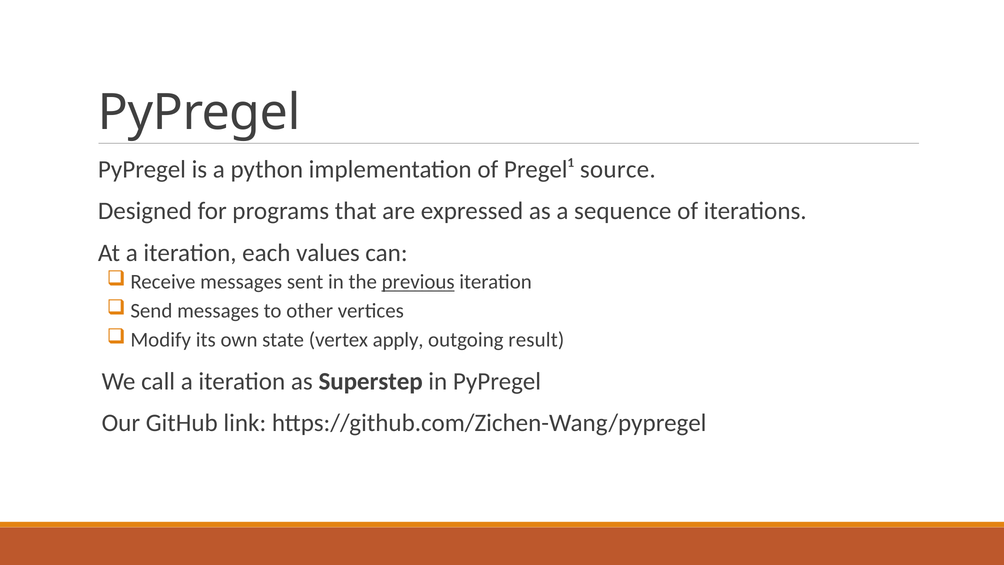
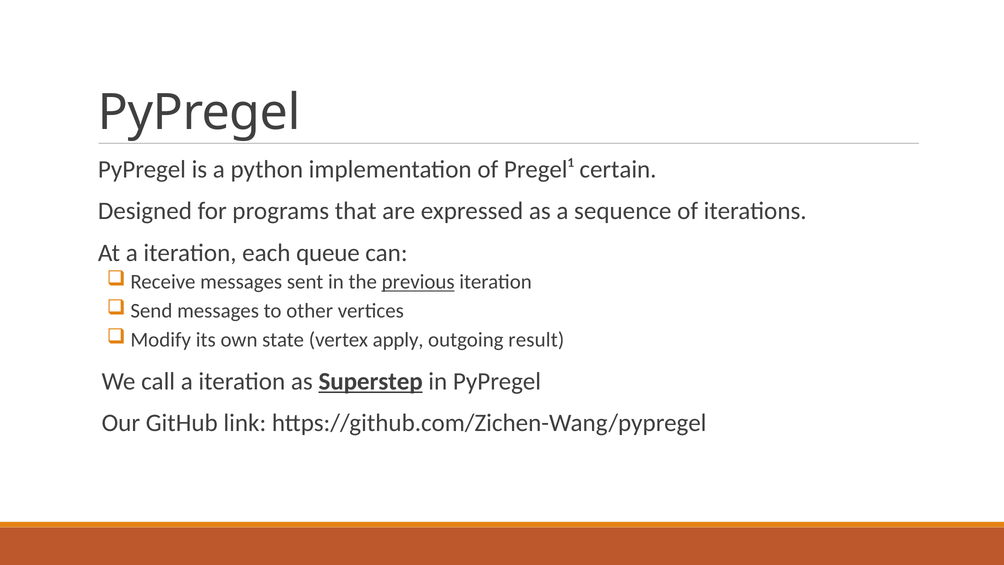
source: source -> certain
values: values -> queue
Superstep underline: none -> present
